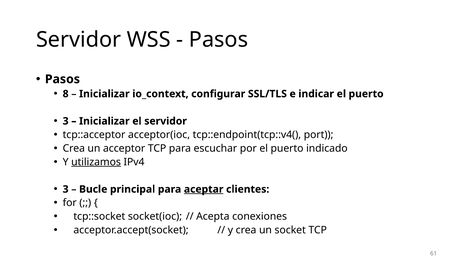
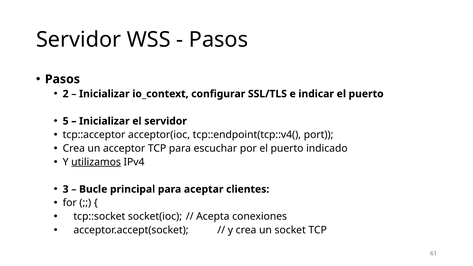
8: 8 -> 2
3 at (66, 121): 3 -> 5
aceptar underline: present -> none
